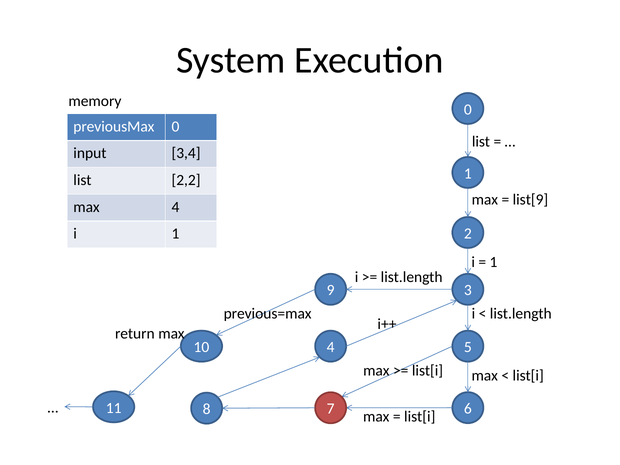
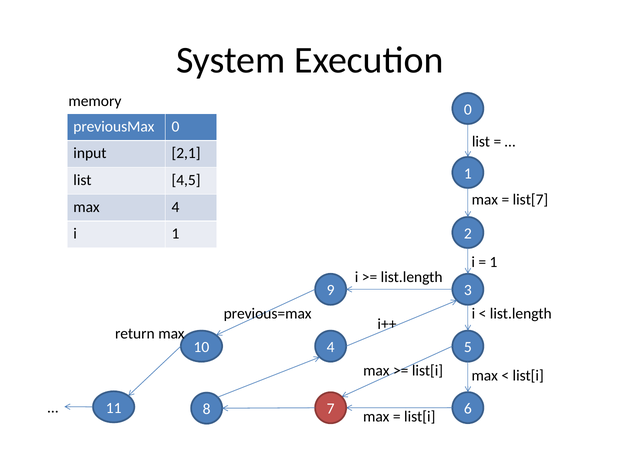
3,4: 3,4 -> 2,1
2,2: 2,2 -> 4,5
list[9: list[9 -> list[7
